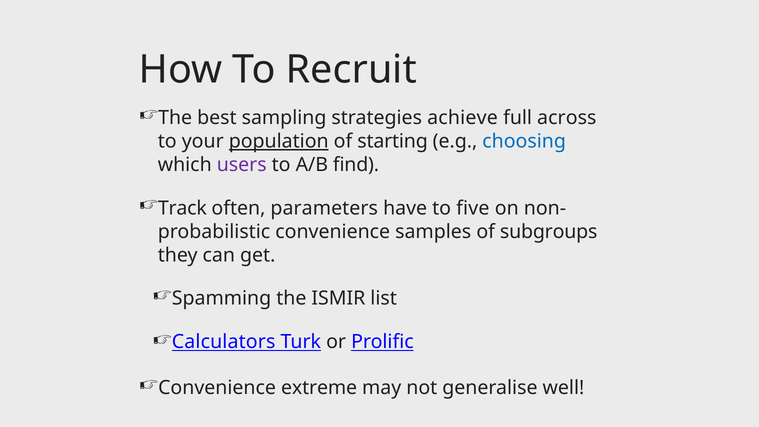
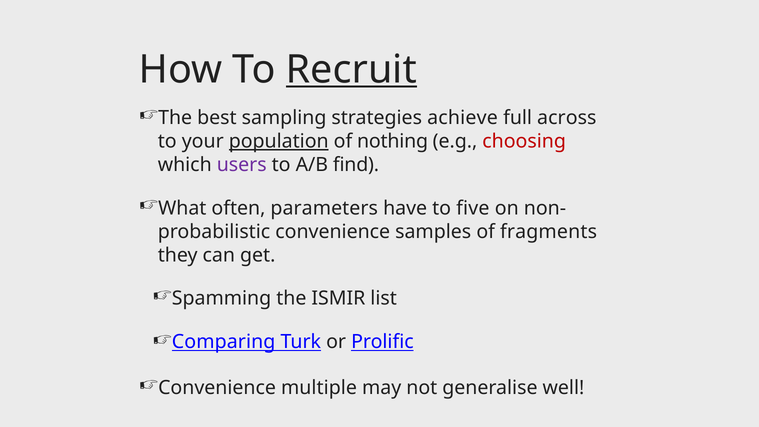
Recruit underline: none -> present
starting: starting -> nothing
choosing colour: blue -> red
Track: Track -> What
subgroups: subgroups -> fragments
Calculators: Calculators -> Comparing
extreme: extreme -> multiple
